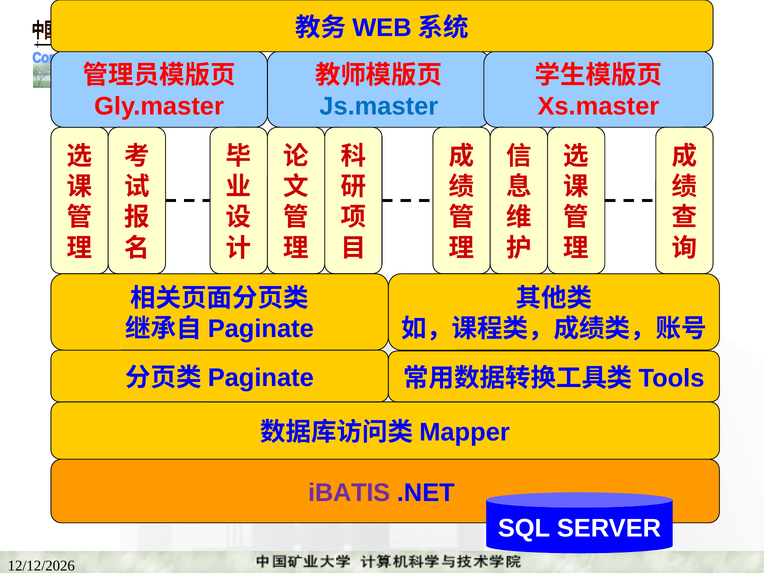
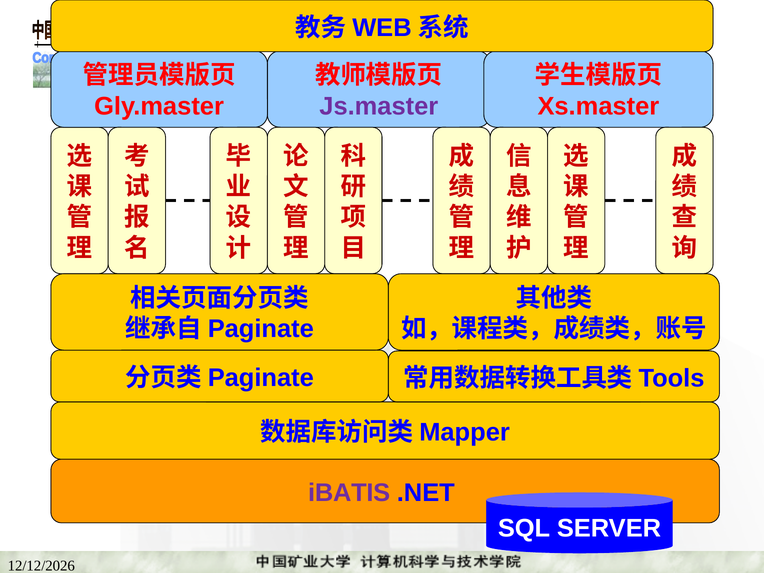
Js.master colour: blue -> purple
